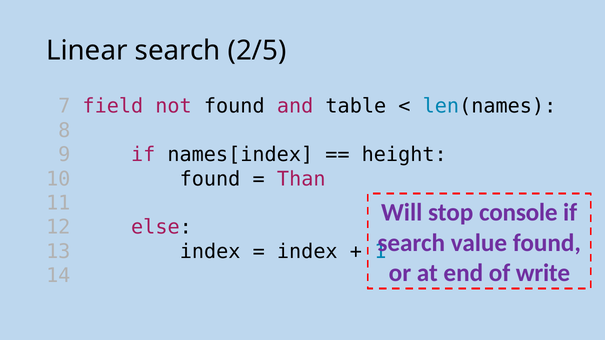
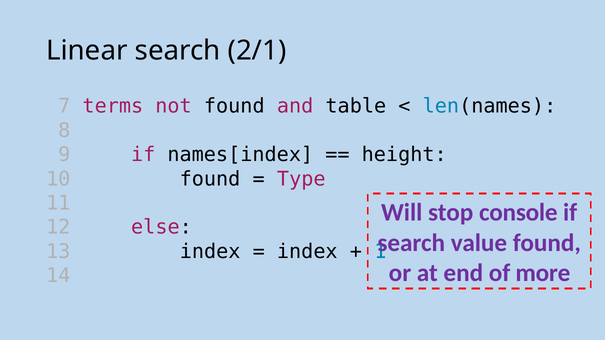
2/5: 2/5 -> 2/1
field: field -> terms
Than: Than -> Type
write: write -> more
